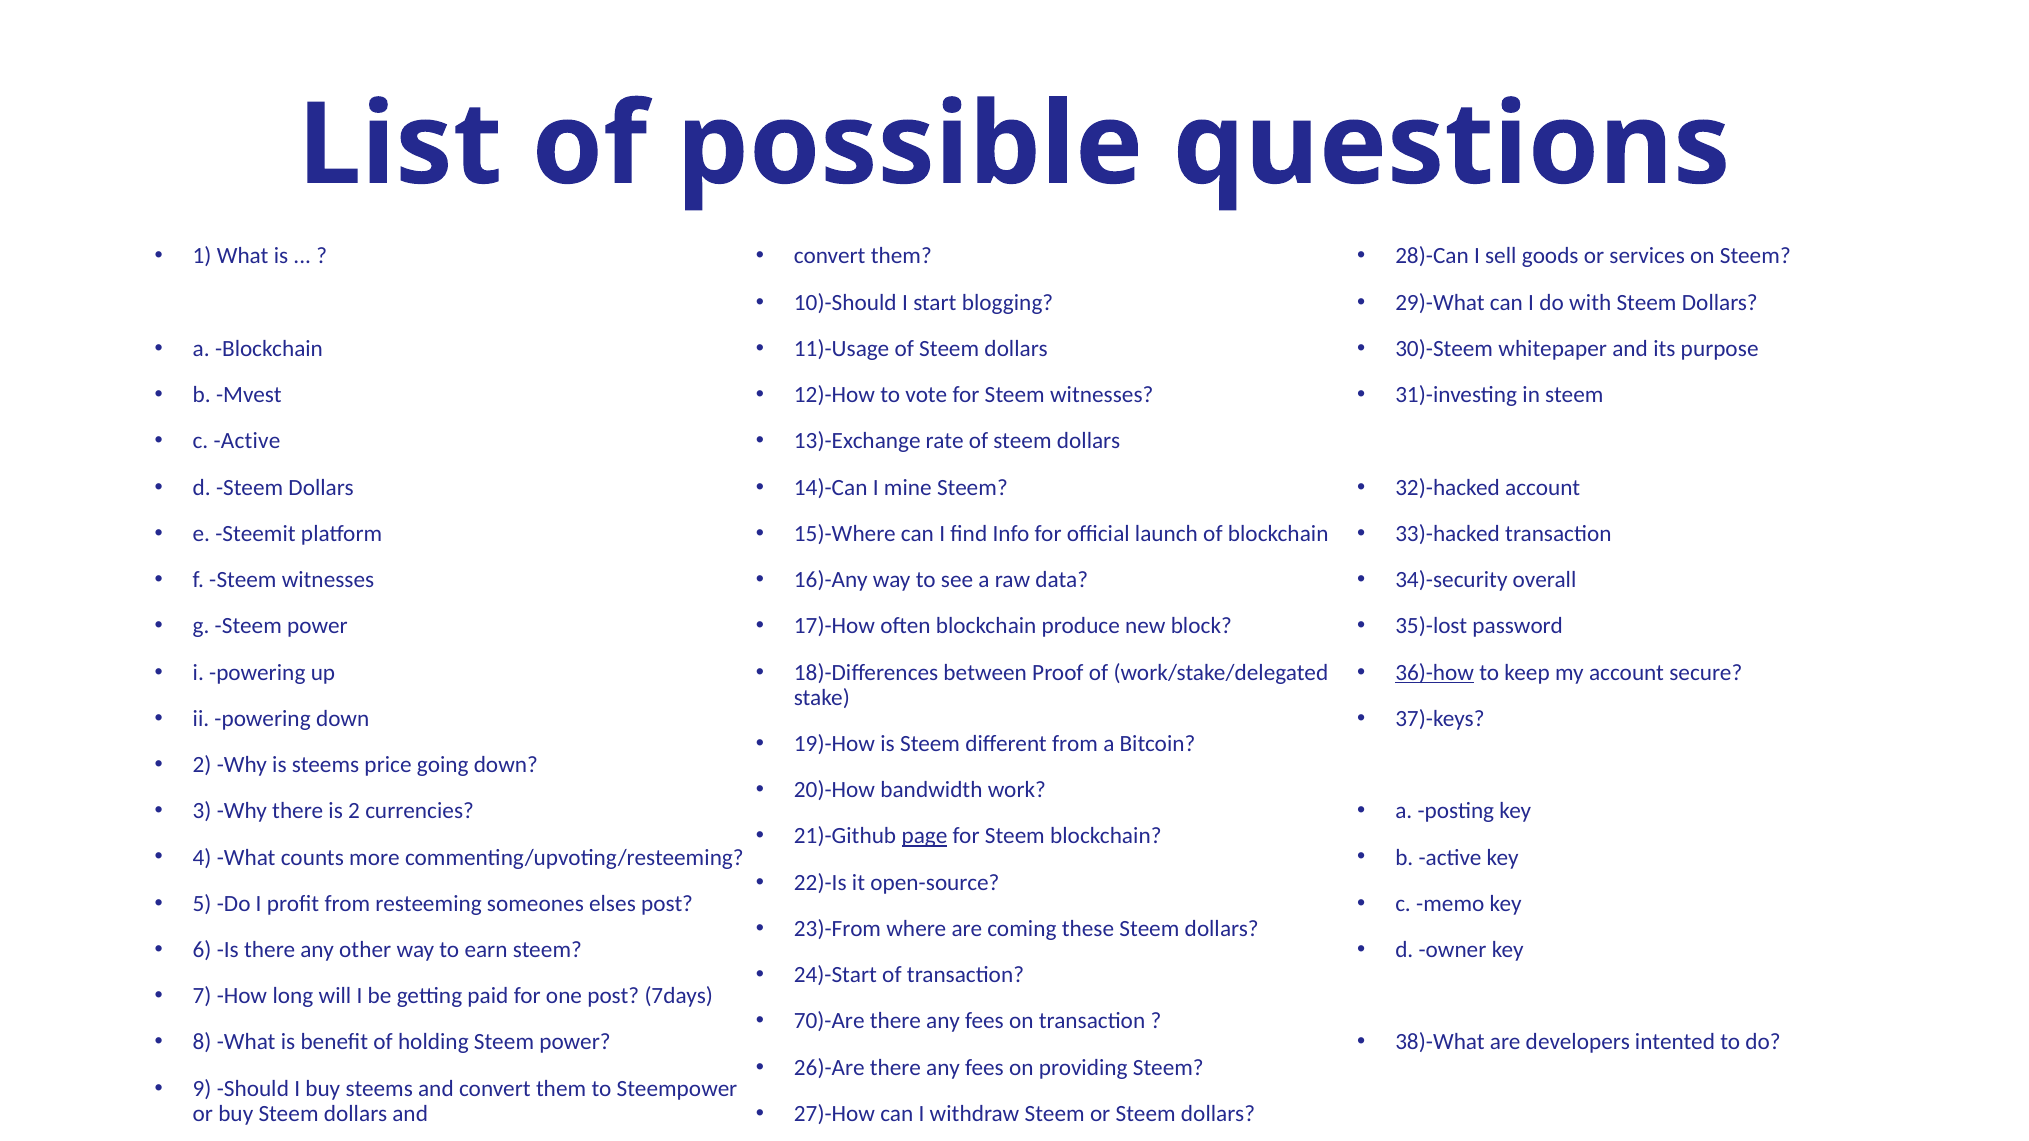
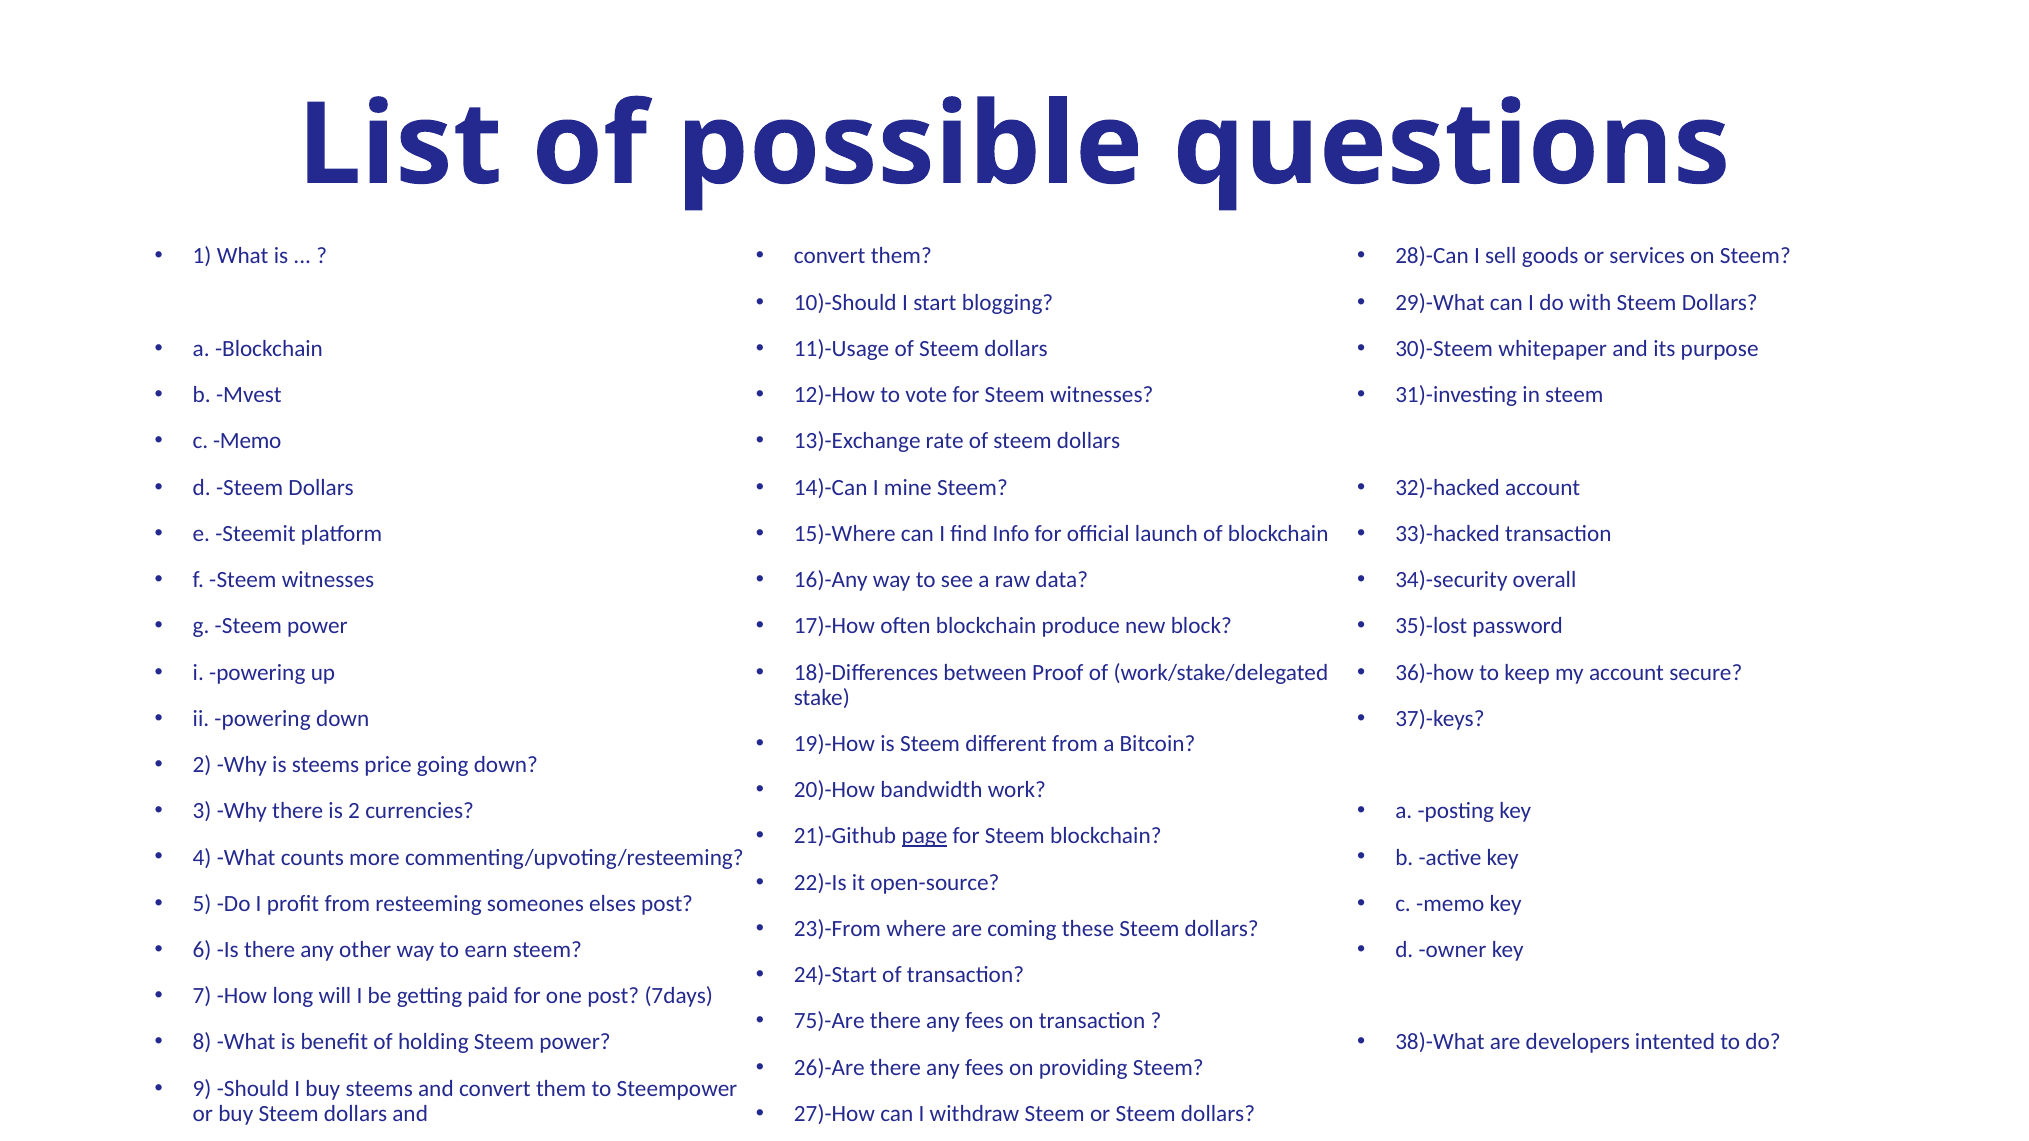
Active at (247, 441): Active -> Memo
36)-how underline: present -> none
70)-Are: 70)-Are -> 75)-Are
